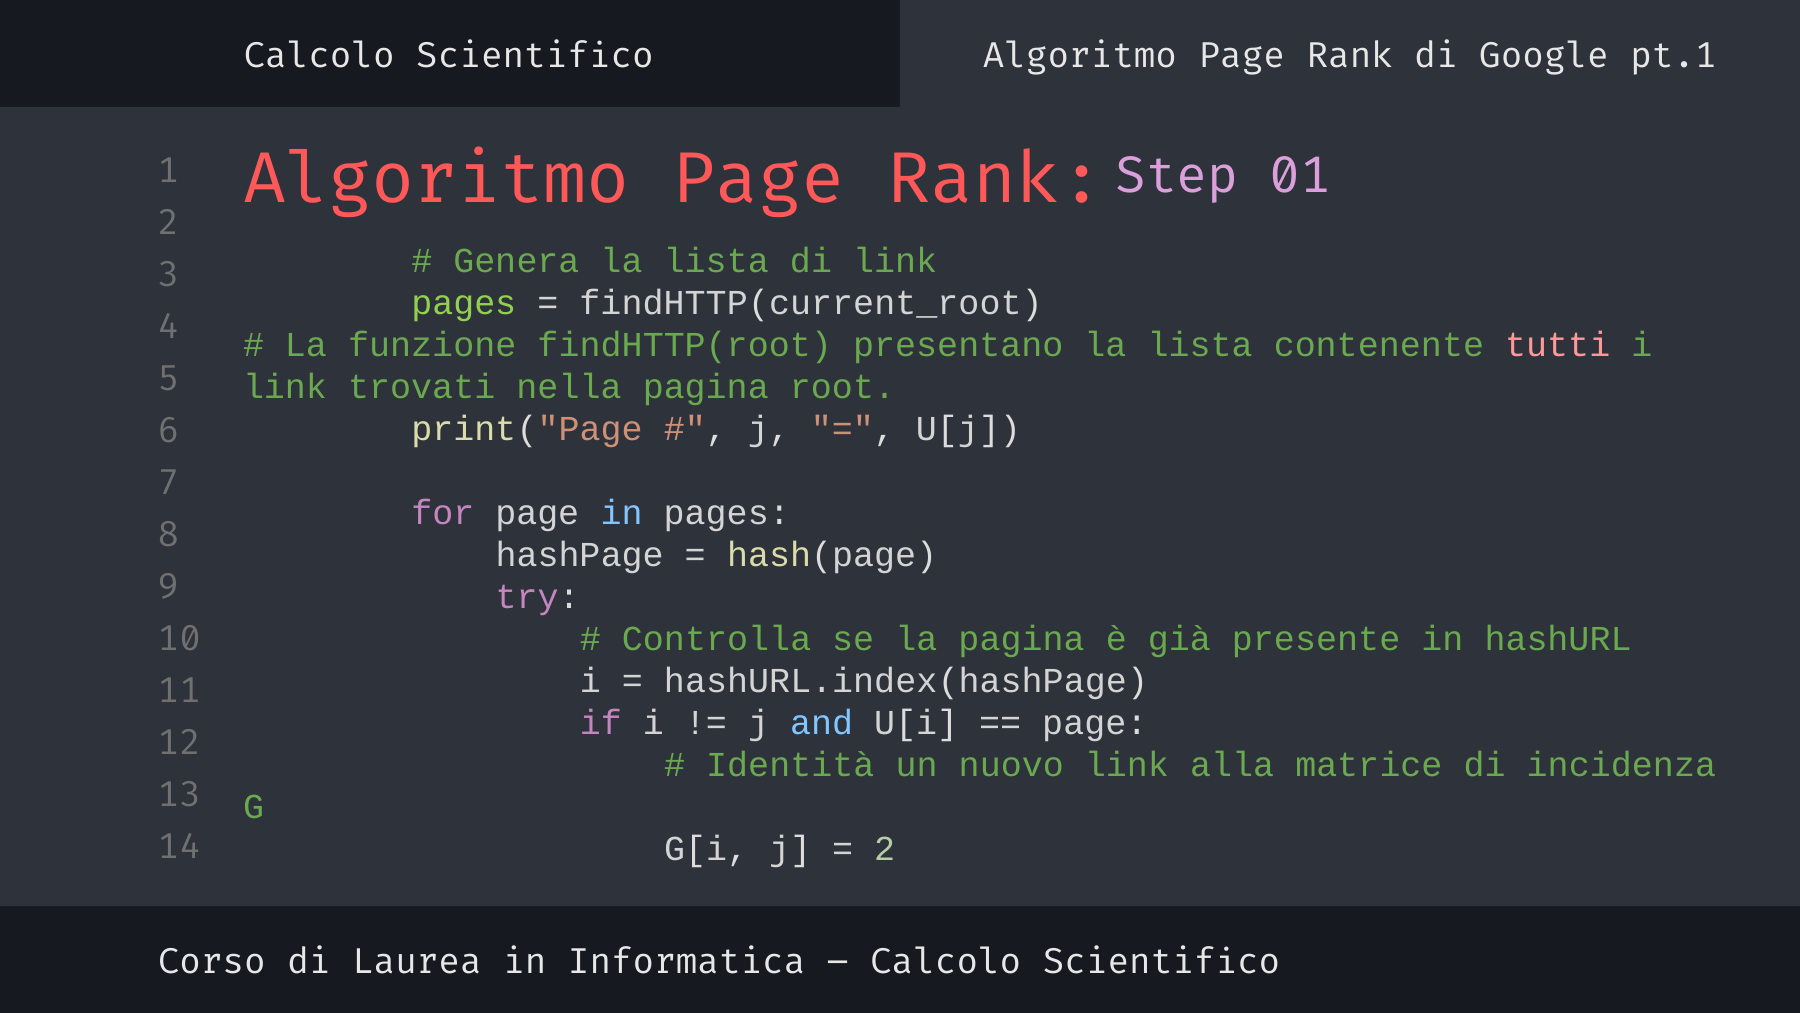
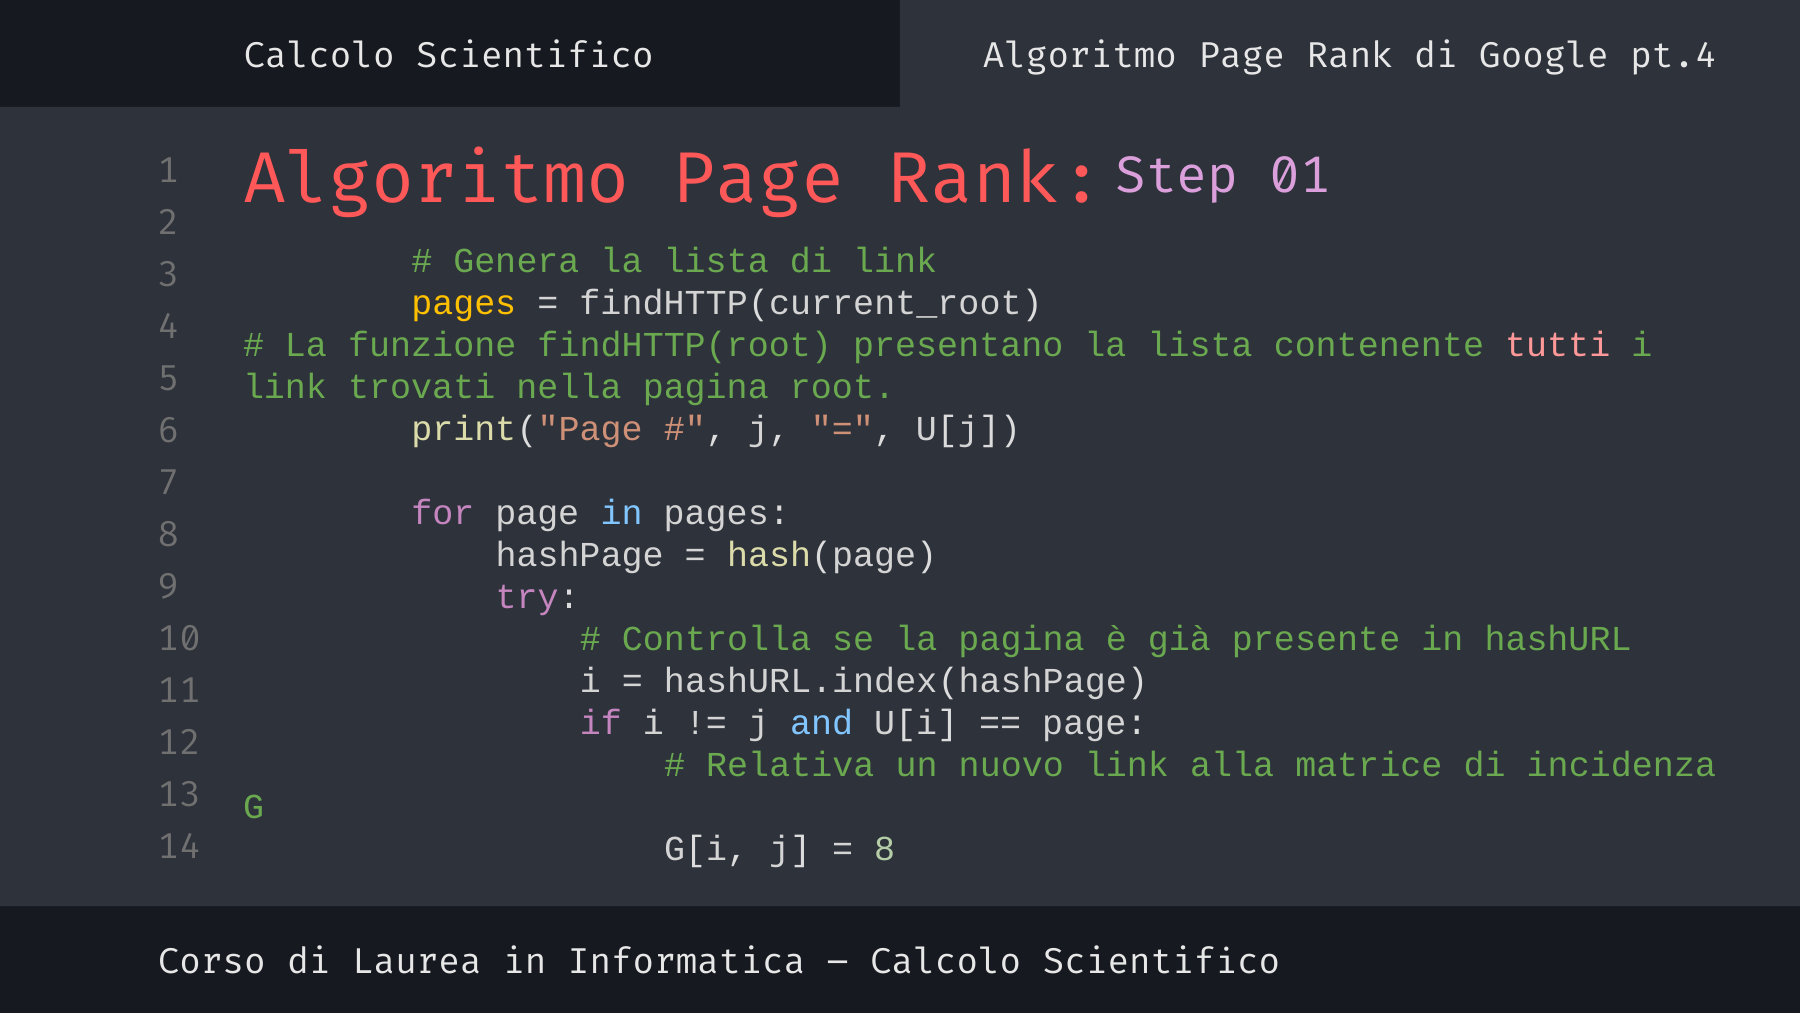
pt.1: pt.1 -> pt.4
pages at (464, 303) colour: light green -> yellow
Identità: Identità -> Relativa
2 at (885, 849): 2 -> 8
